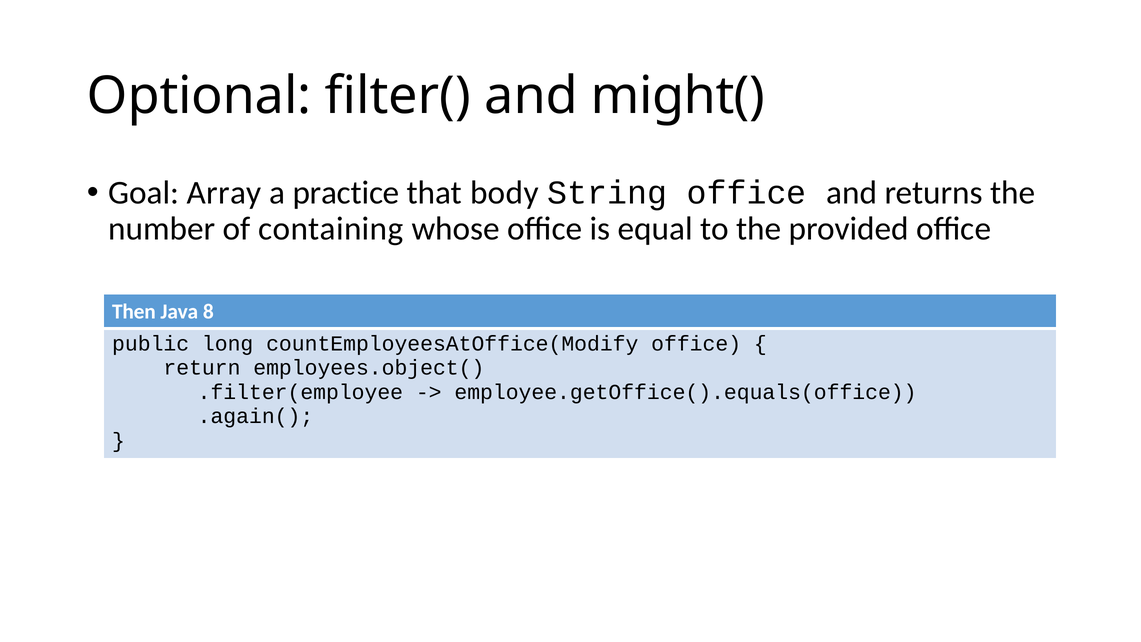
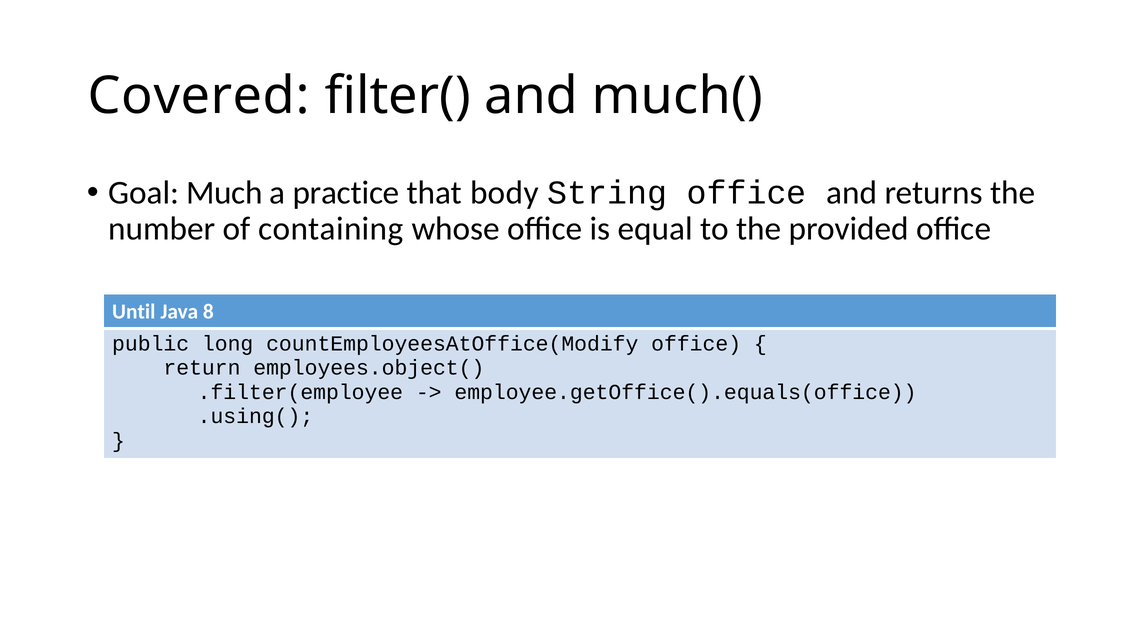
Optional: Optional -> Covered
might(: might( -> much(
Array: Array -> Much
Then: Then -> Until
.again(: .again( -> .using(
